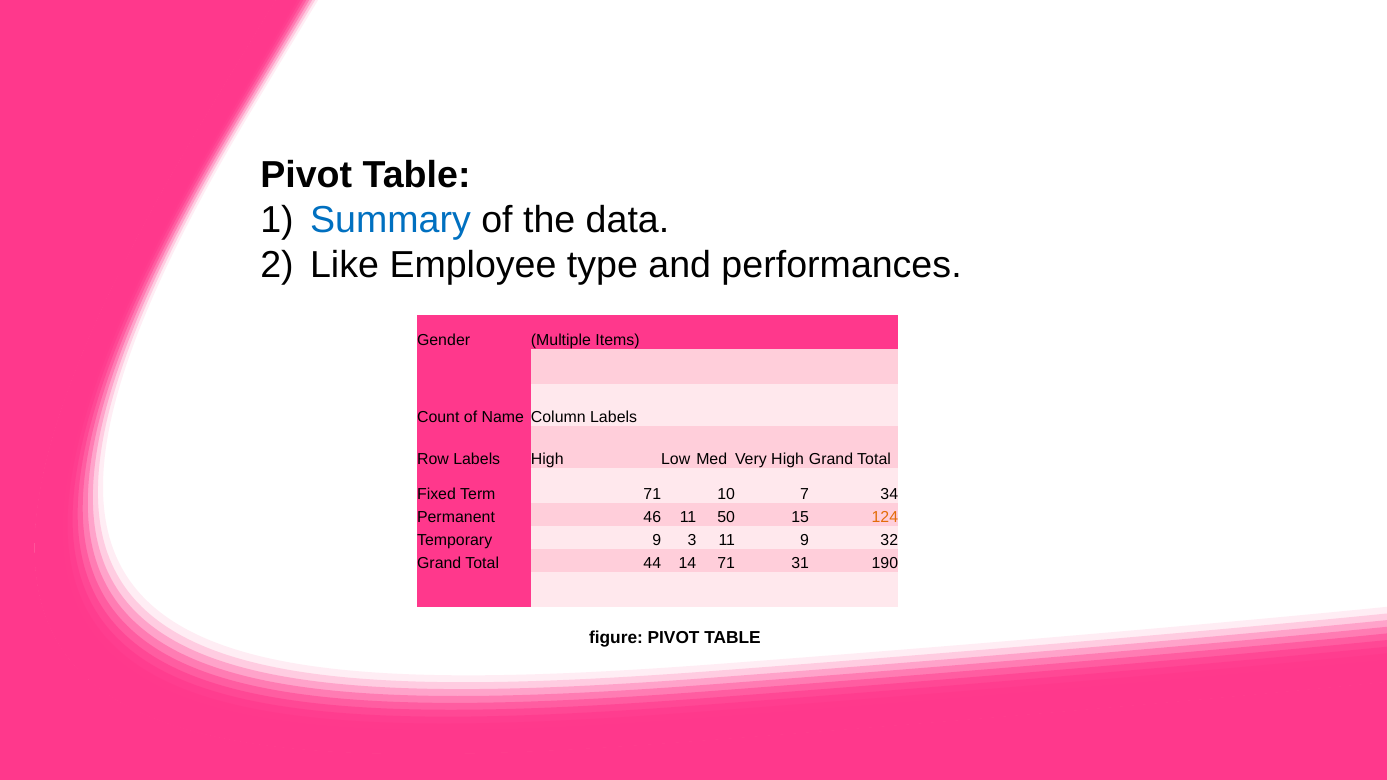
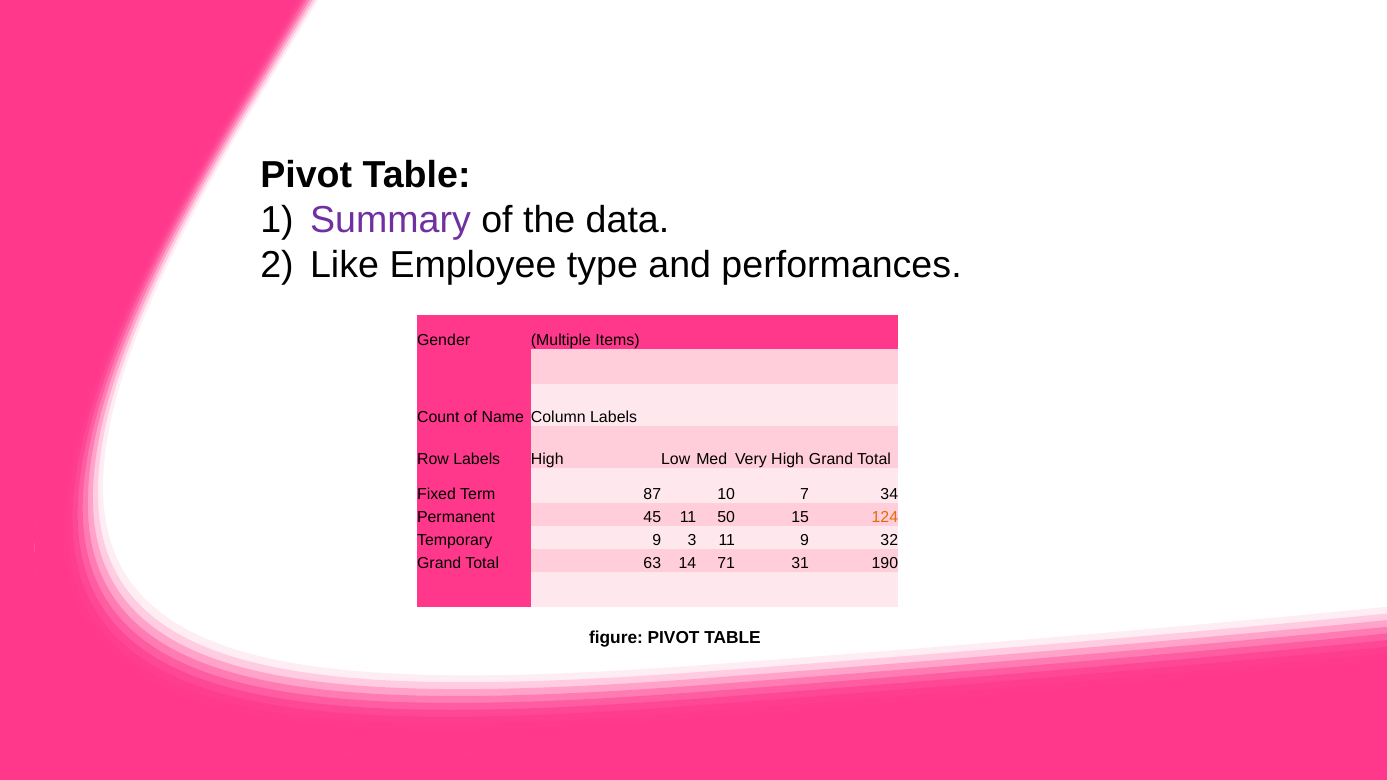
Summary colour: blue -> purple
Term 71: 71 -> 87
46: 46 -> 45
44: 44 -> 63
